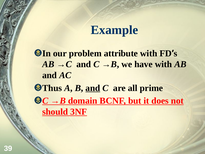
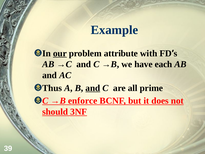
our underline: none -> present
have with: with -> each
domain: domain -> enforce
